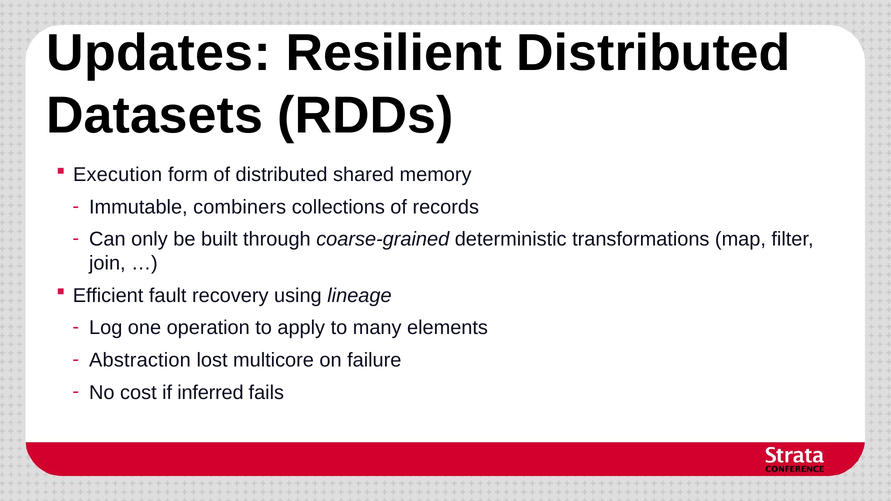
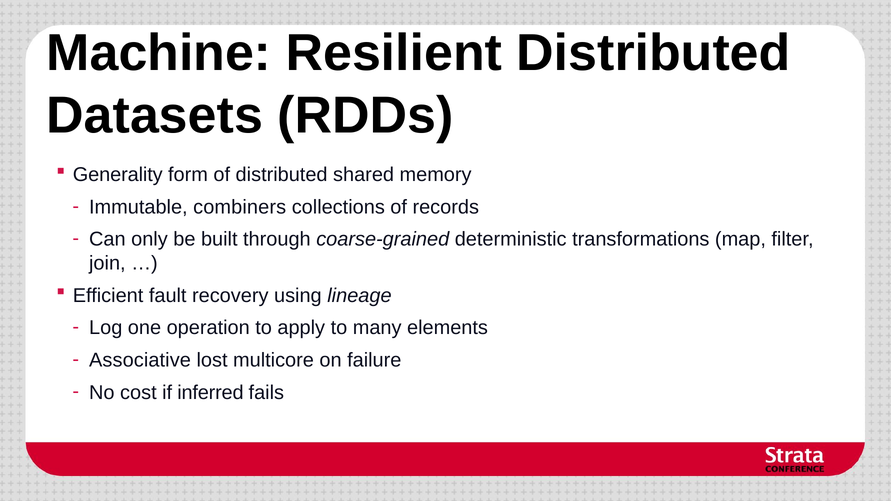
Updates: Updates -> Machine
Execution: Execution -> Generality
Abstraction: Abstraction -> Associative
